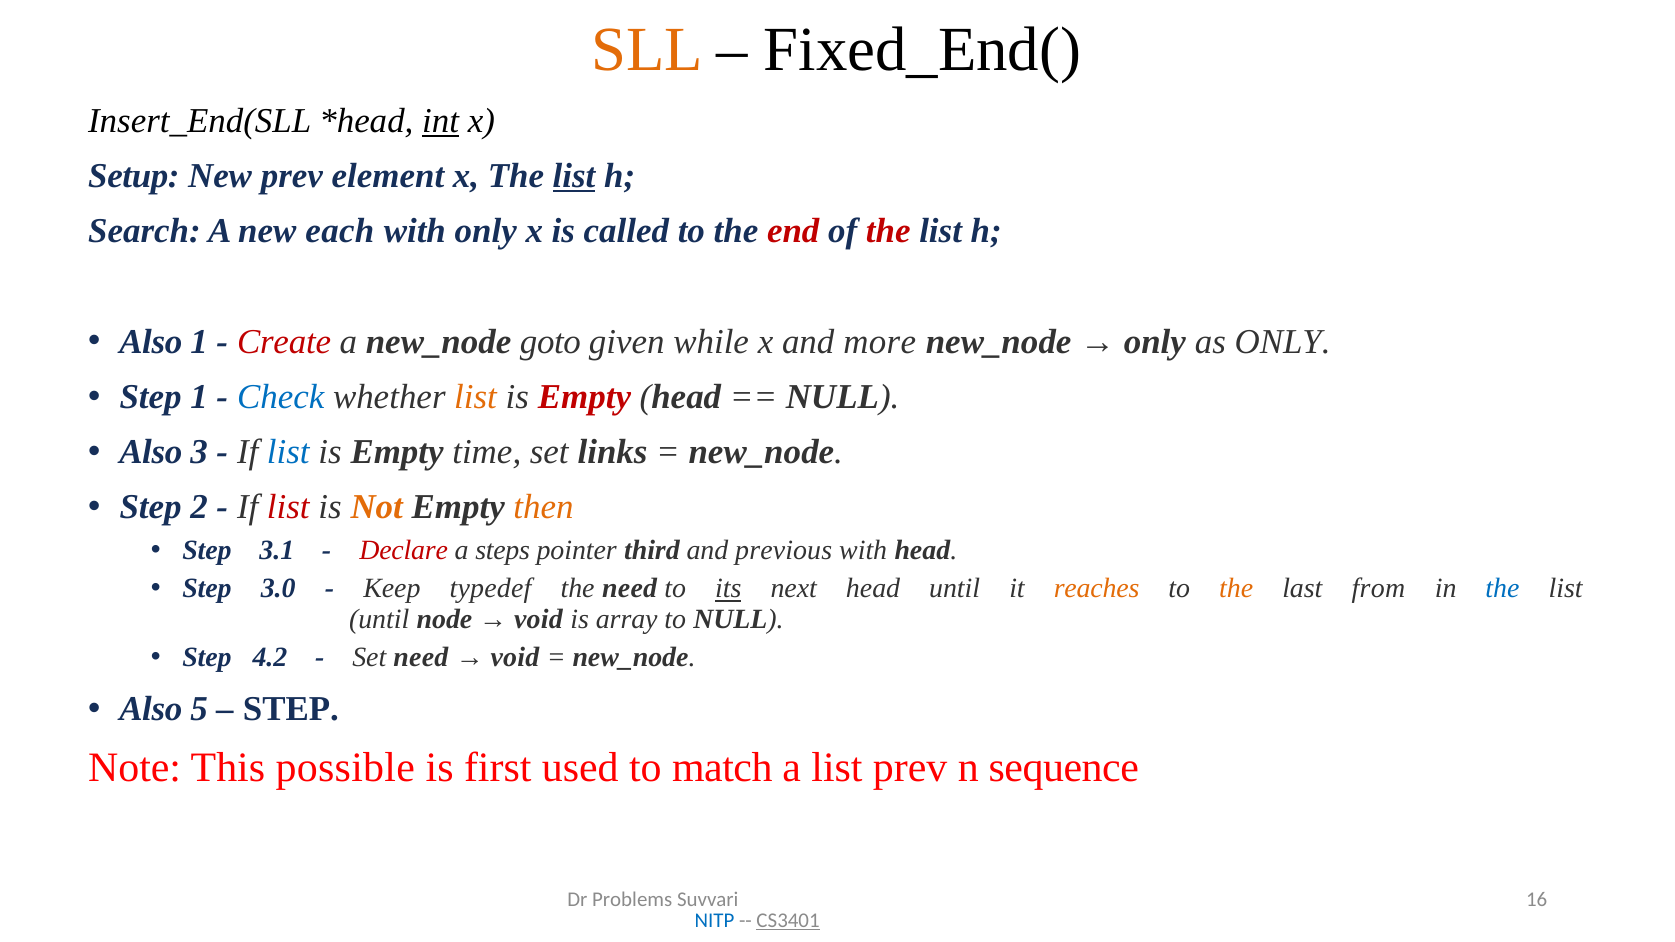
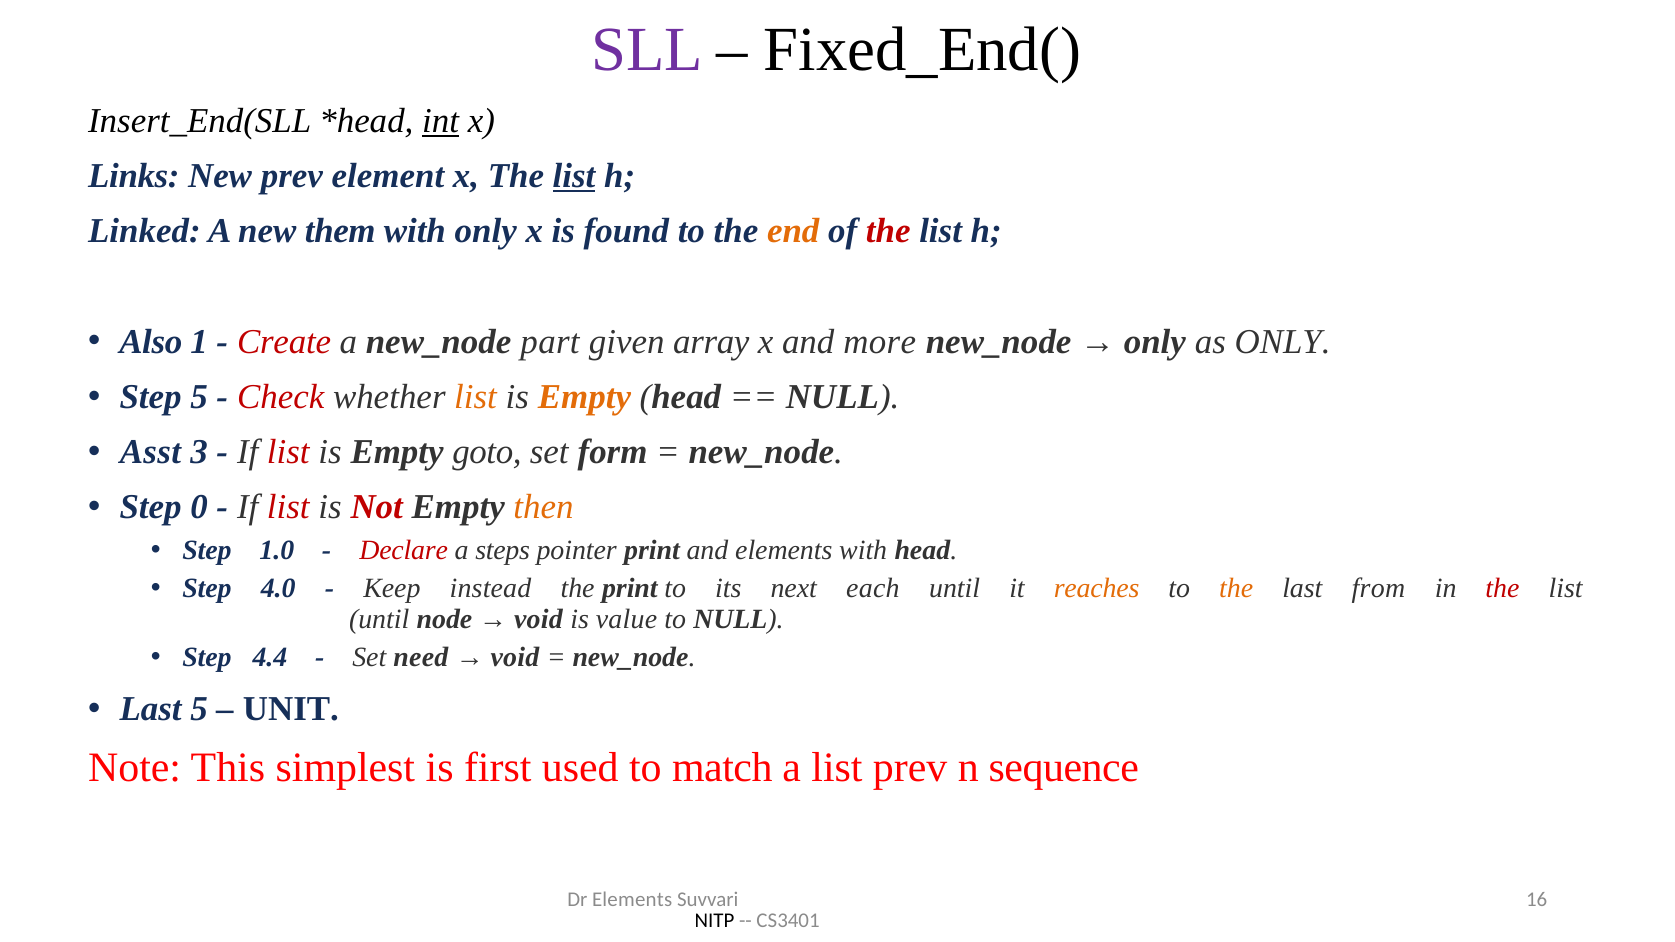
SLL colour: orange -> purple
Setup: Setup -> Links
Search: Search -> Linked
each: each -> them
called: called -> found
end colour: red -> orange
goto: goto -> part
while: while -> array
Step 1: 1 -> 5
Check colour: blue -> red
Empty at (584, 397) colour: red -> orange
Also at (151, 452): Also -> Asst
list at (288, 452) colour: blue -> red
time: time -> goto
links: links -> form
2: 2 -> 0
Not colour: orange -> red
3.1: 3.1 -> 1.0
pointer third: third -> print
and previous: previous -> elements
3.0: 3.0 -> 4.0
typedef: typedef -> instead
the need: need -> print
its underline: present -> none
next head: head -> each
the at (1502, 589) colour: blue -> red
array: array -> value
4.2: 4.2 -> 4.4
Also at (151, 709): Also -> Last
STEP at (291, 709): STEP -> UNIT
possible: possible -> simplest
Dr Problems: Problems -> Elements
NITP colour: blue -> black
CS3401 underline: present -> none
